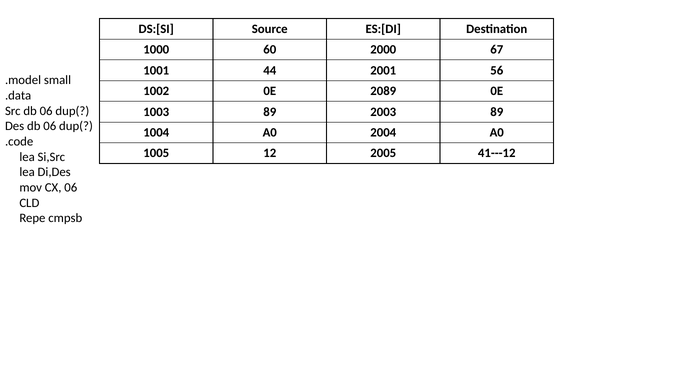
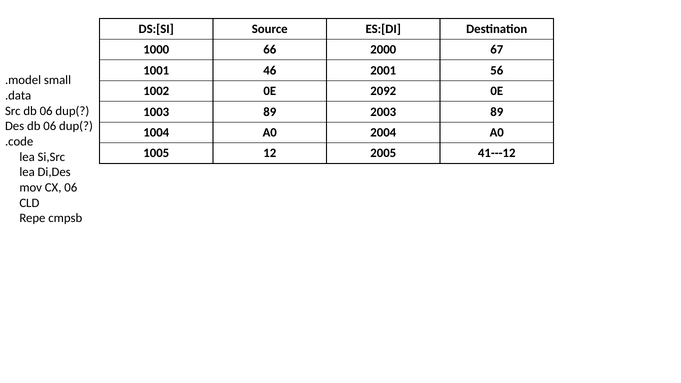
60: 60 -> 66
44: 44 -> 46
2089: 2089 -> 2092
